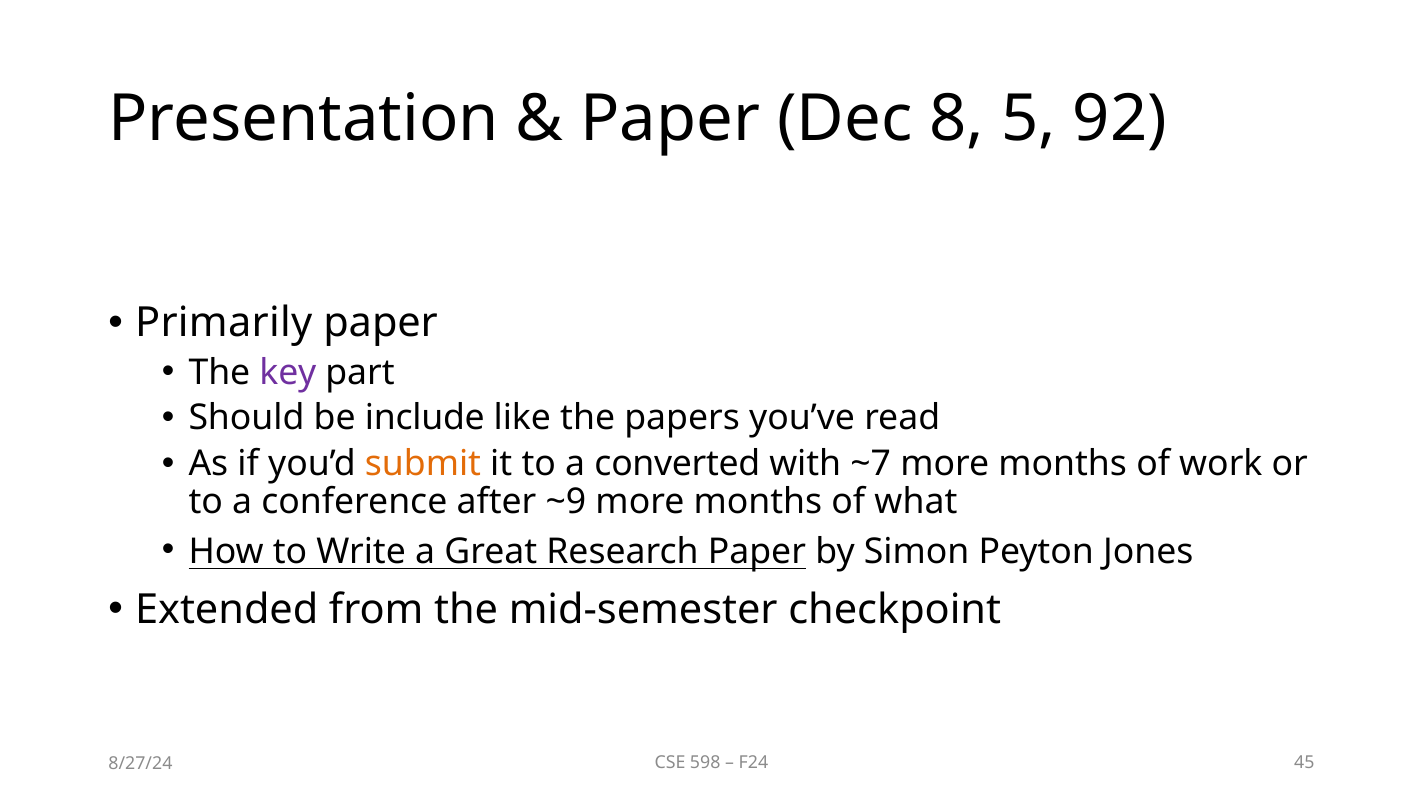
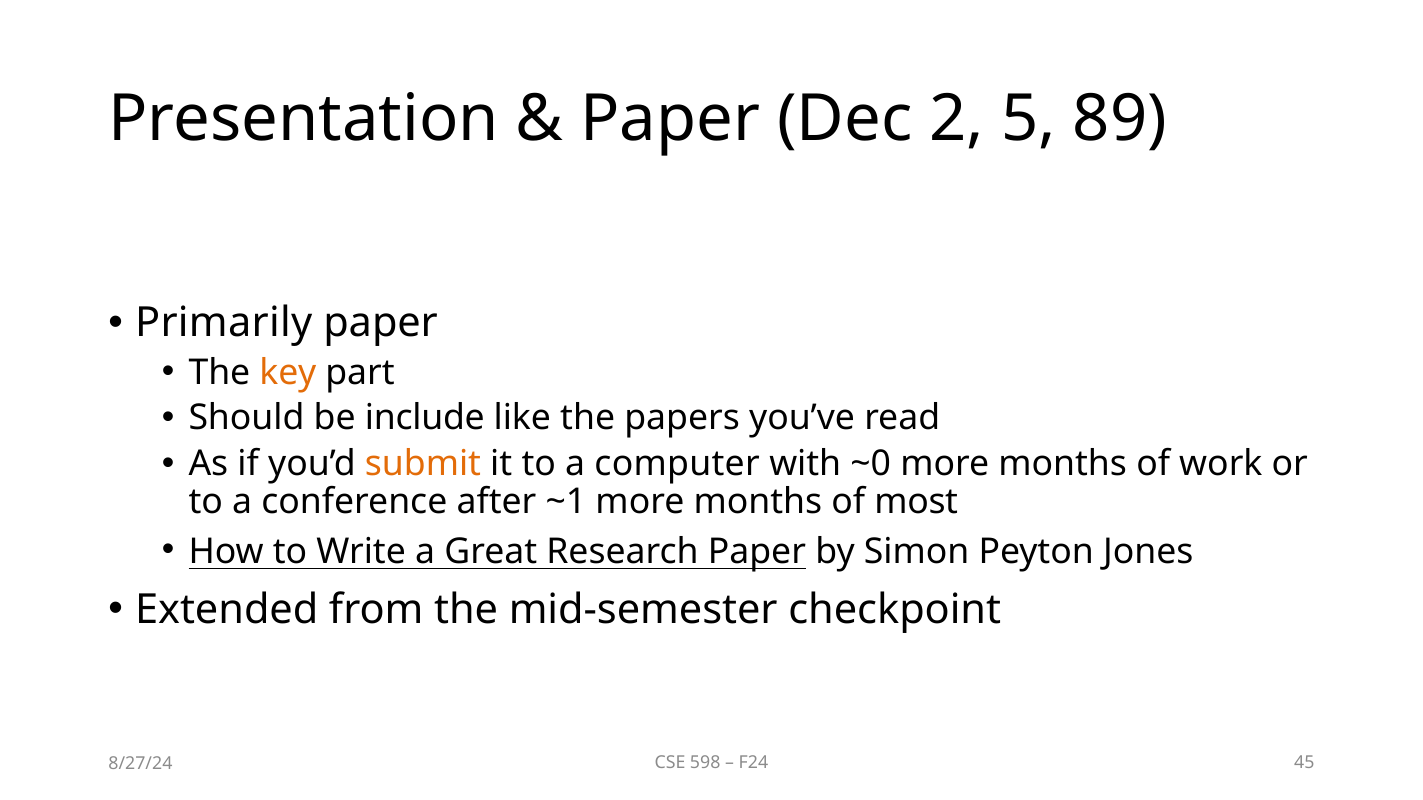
8: 8 -> 2
92: 92 -> 89
key colour: purple -> orange
converted: converted -> computer
~7: ~7 -> ~0
~9: ~9 -> ~1
what: what -> most
